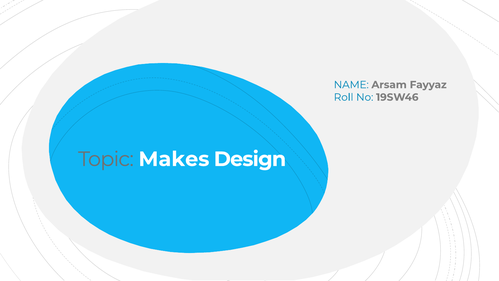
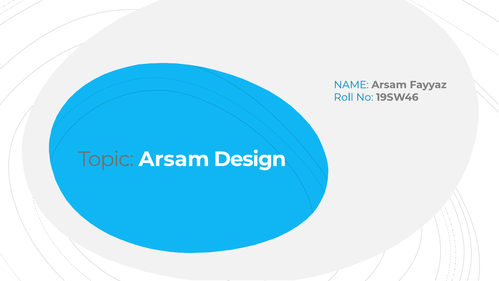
Topic Makes: Makes -> Arsam
